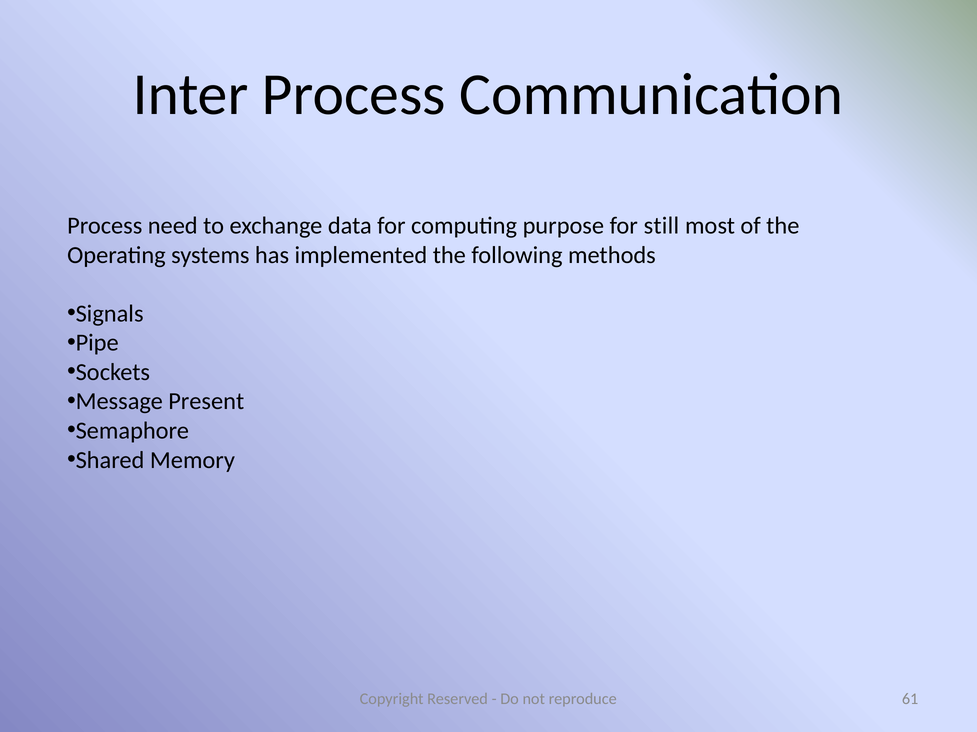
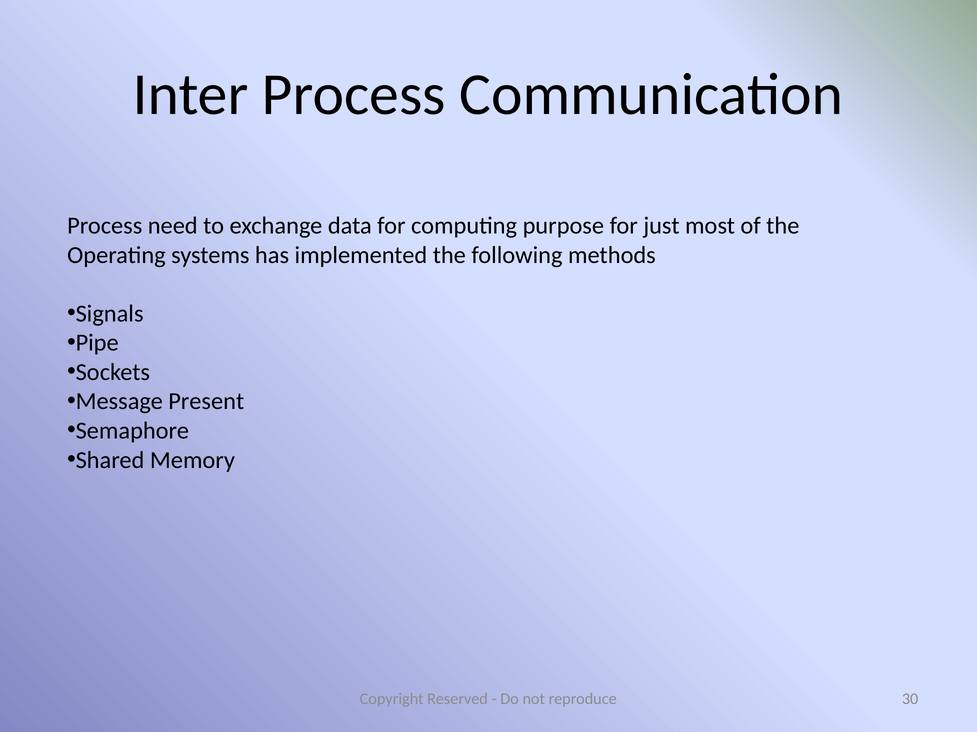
still: still -> just
61: 61 -> 30
